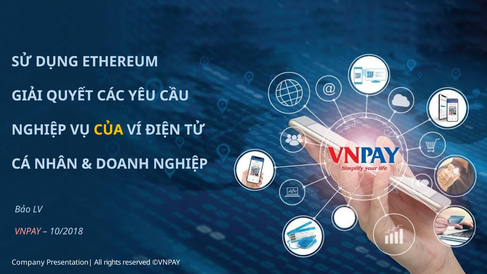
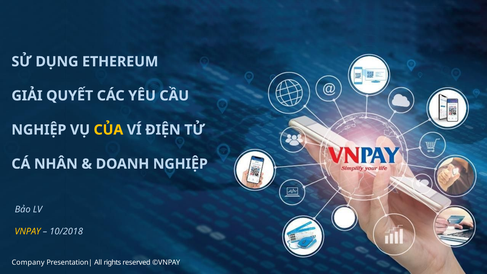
VNPAY at (28, 231) colour: pink -> yellow
